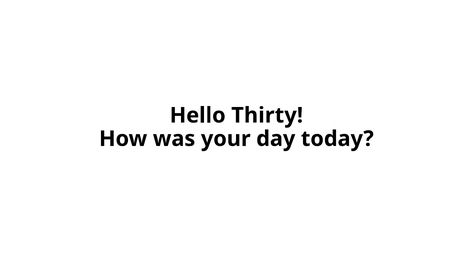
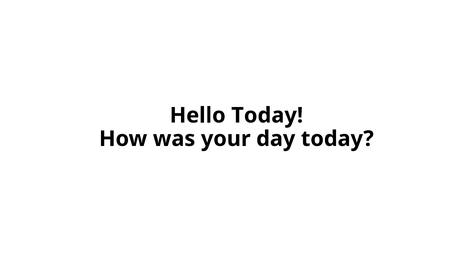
Hello Thirty: Thirty -> Today
